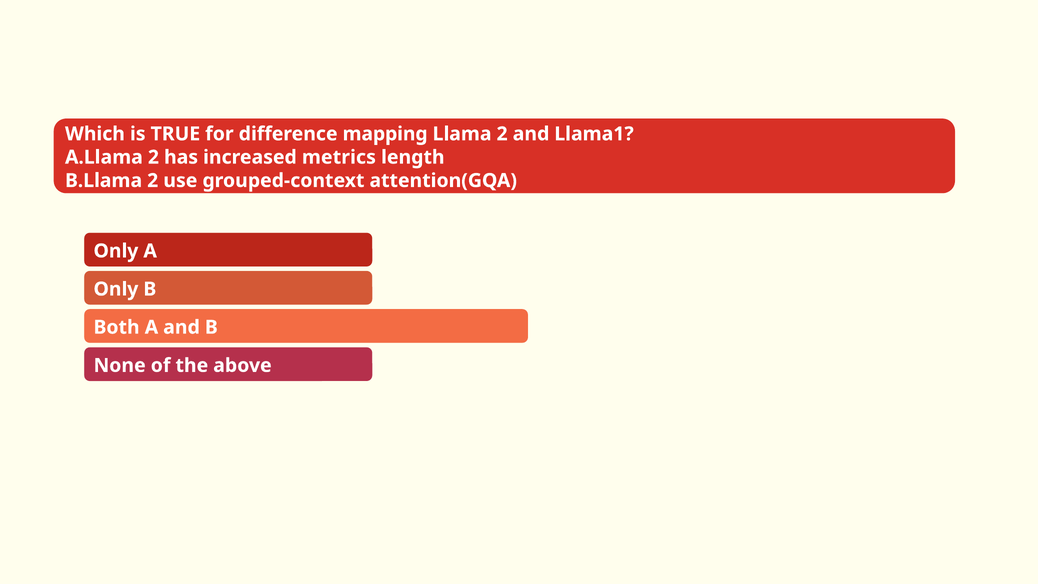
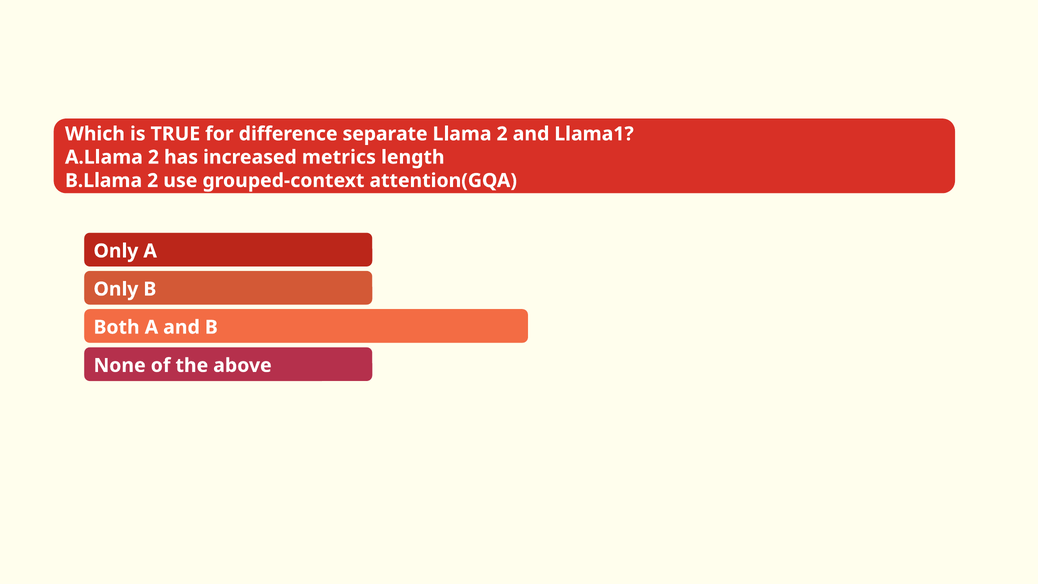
mapping: mapping -> separate
